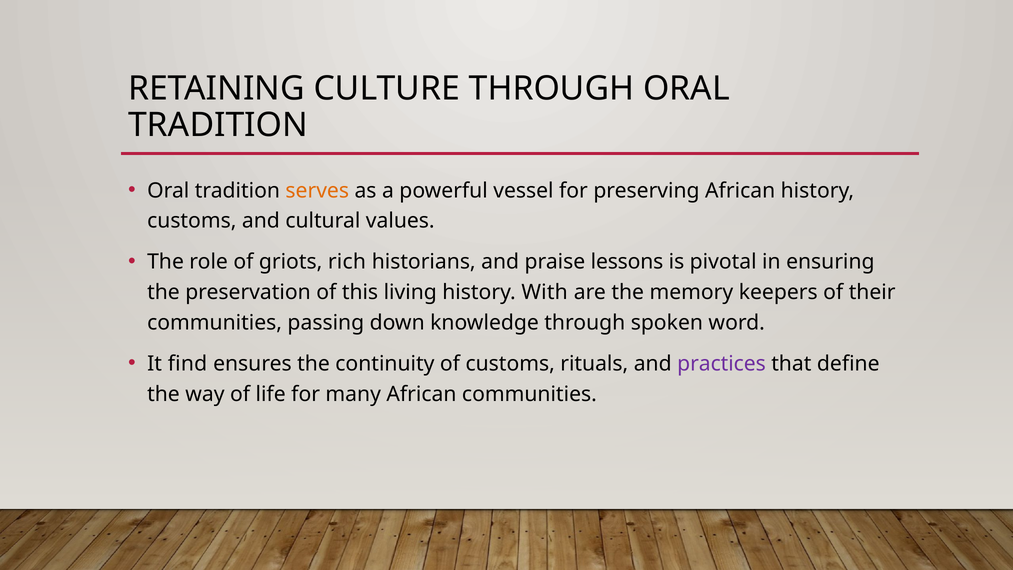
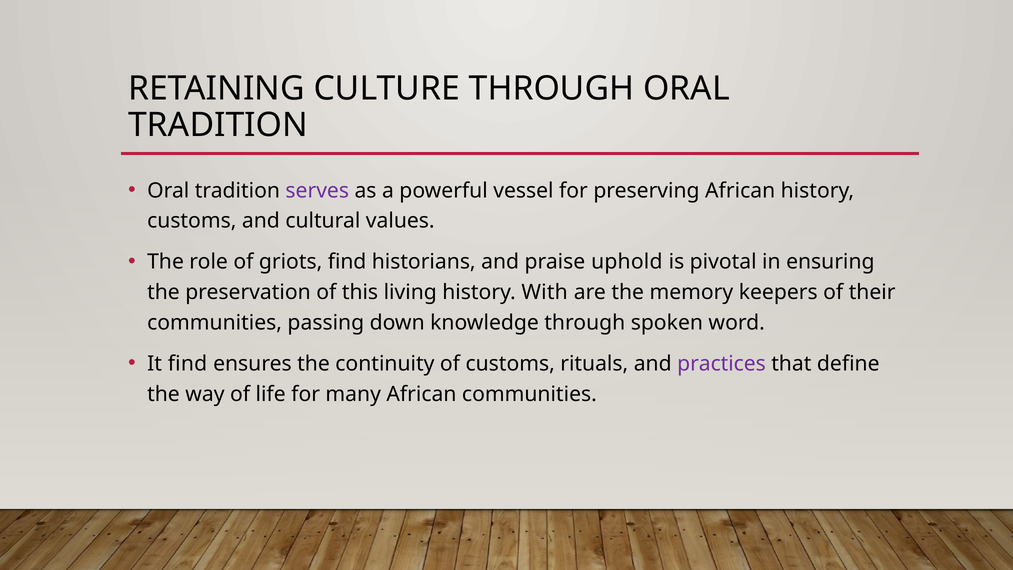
serves colour: orange -> purple
griots rich: rich -> find
lessons: lessons -> uphold
